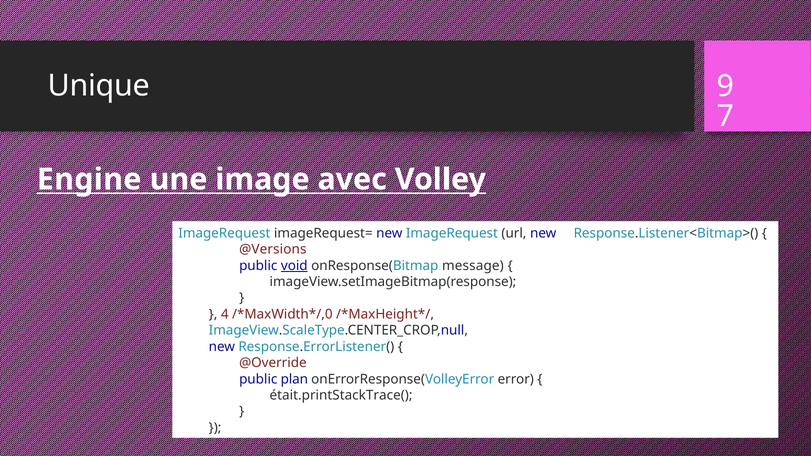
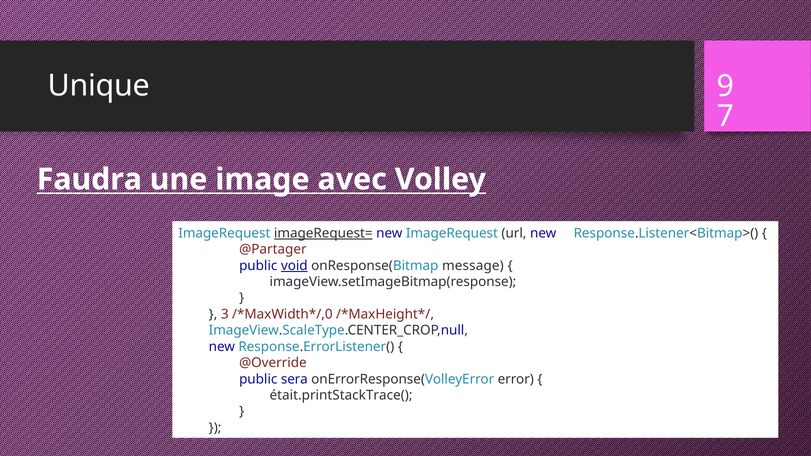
Engine: Engine -> Faudra
imageRequest= underline: none -> present
@Versions: @Versions -> @Partager
4: 4 -> 3
plan: plan -> sera
